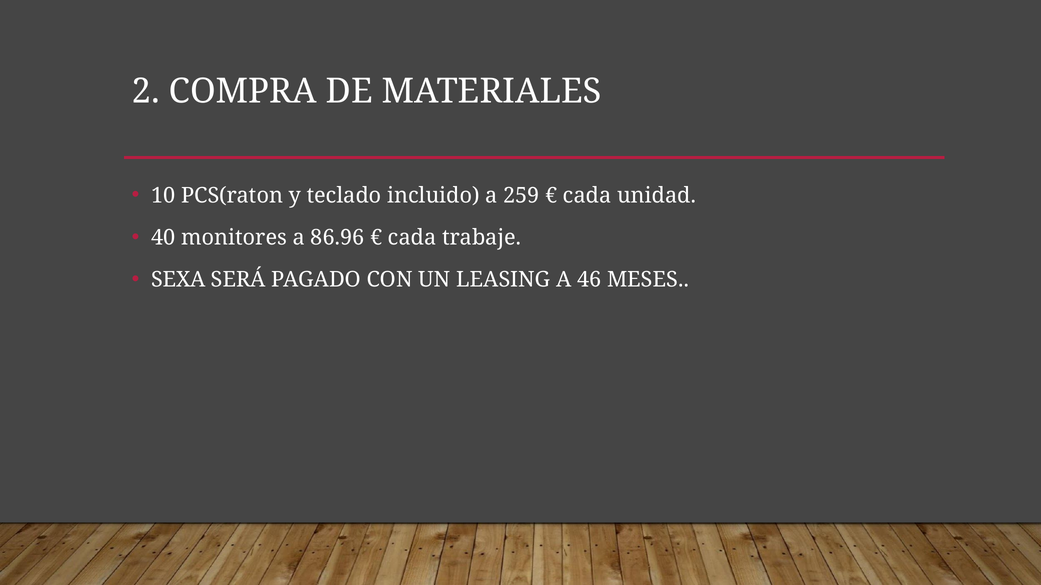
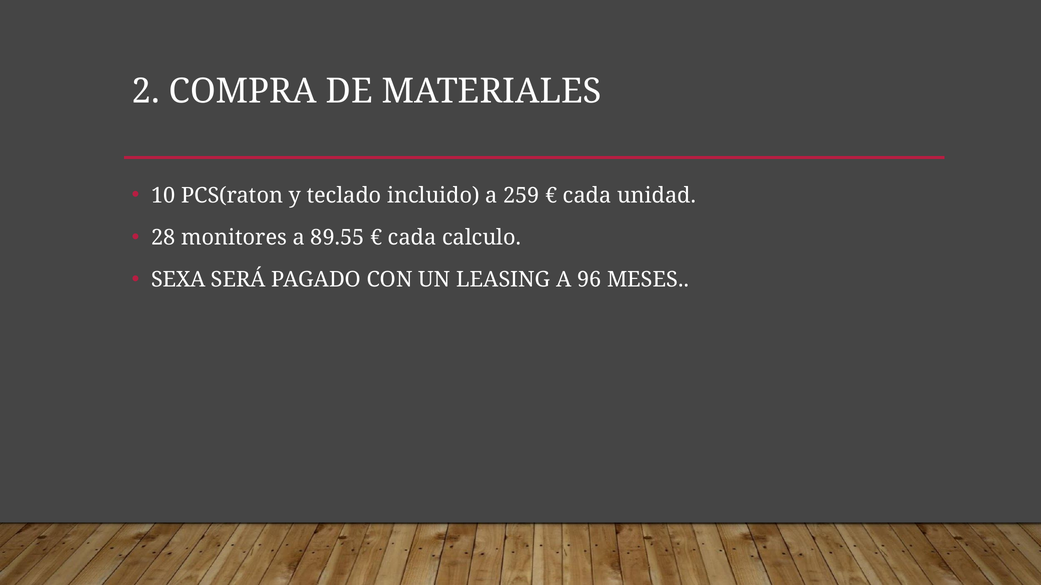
40: 40 -> 28
86.96: 86.96 -> 89.55
trabaje: trabaje -> calculo
46: 46 -> 96
